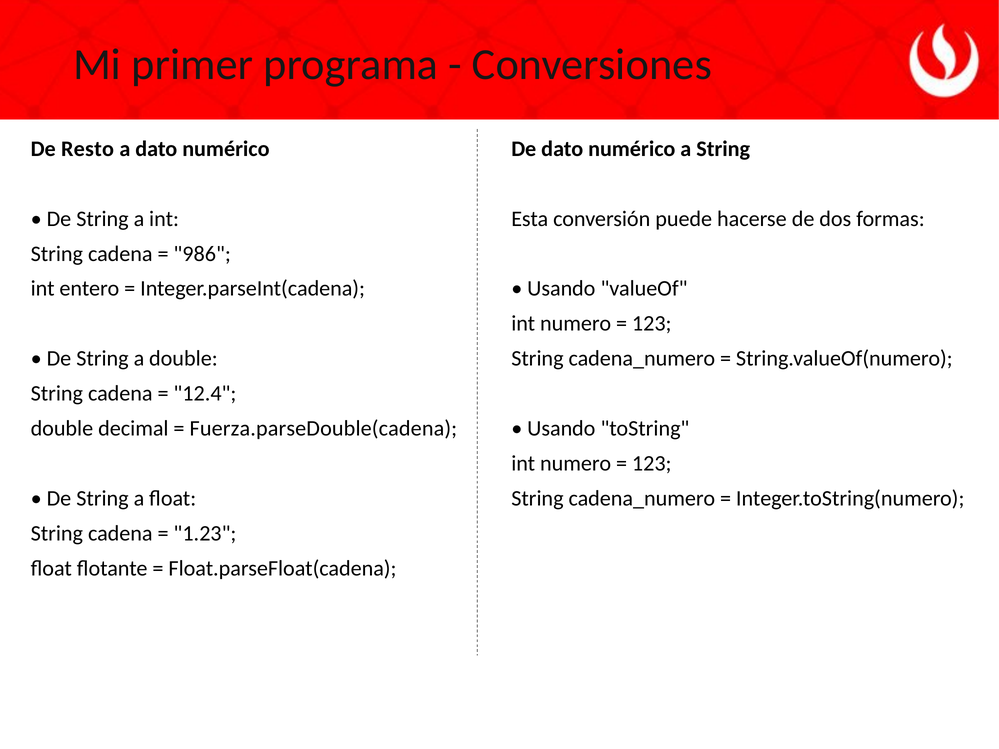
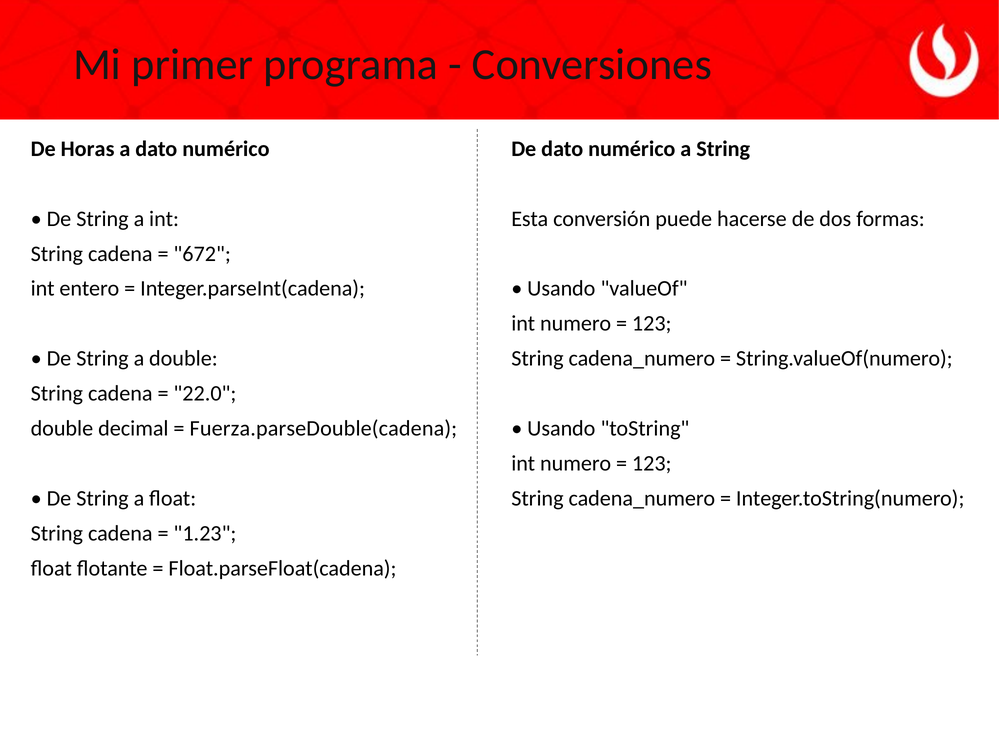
Resto: Resto -> Horas
986: 986 -> 672
12.4: 12.4 -> 22.0
